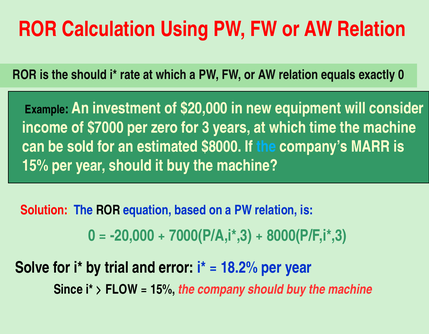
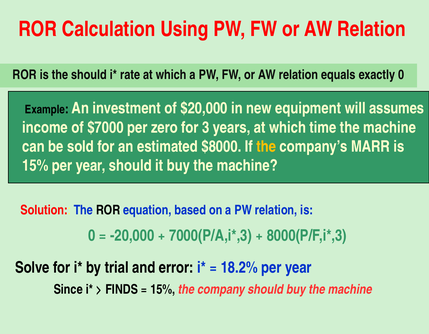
consider: consider -> assumes
the at (266, 146) colour: light blue -> yellow
FLOW: FLOW -> FINDS
